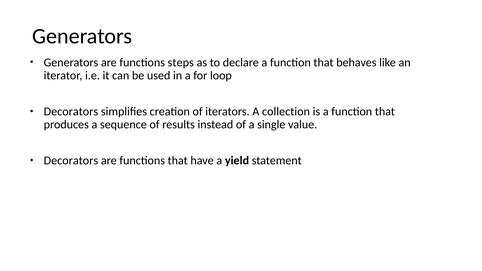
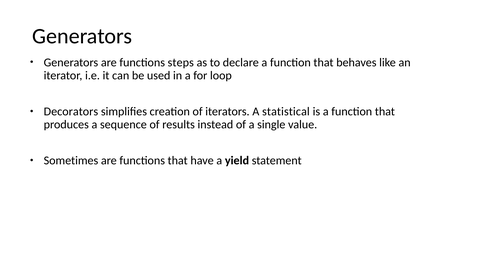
collection: collection -> statistical
Decorators at (71, 161): Decorators -> Sometimes
